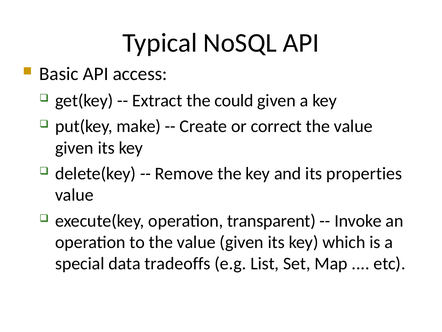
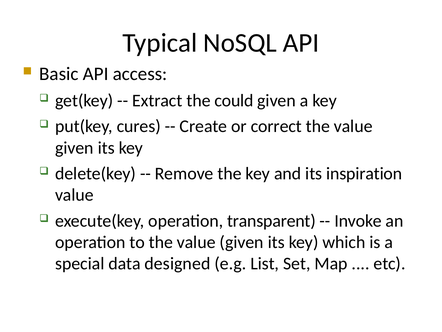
make: make -> cures
properties: properties -> inspiration
tradeoffs: tradeoffs -> designed
